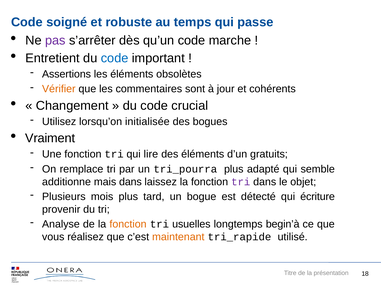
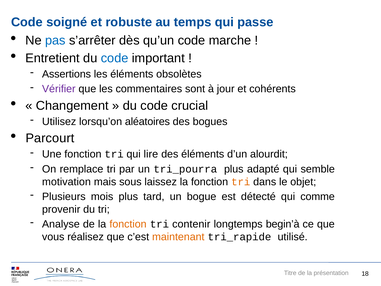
pas colour: purple -> blue
Vérifier colour: orange -> purple
initialisée: initialisée -> aléatoires
Vraiment: Vraiment -> Parcourt
gratuits: gratuits -> alourdit
additionne: additionne -> motivation
mais dans: dans -> sous
tri at (241, 182) colour: purple -> orange
écriture: écriture -> comme
usuelles: usuelles -> contenir
